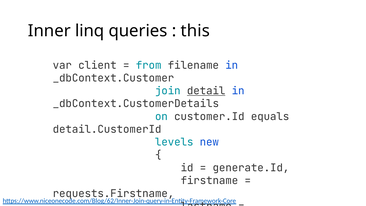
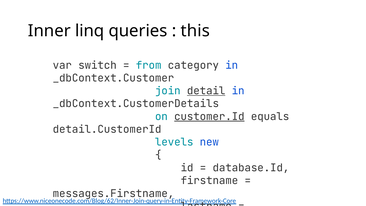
client: client -> switch
filename: filename -> category
customer.Id underline: none -> present
generate.Id: generate.Id -> database.Id
requests.Firstname: requests.Firstname -> messages.Firstname
